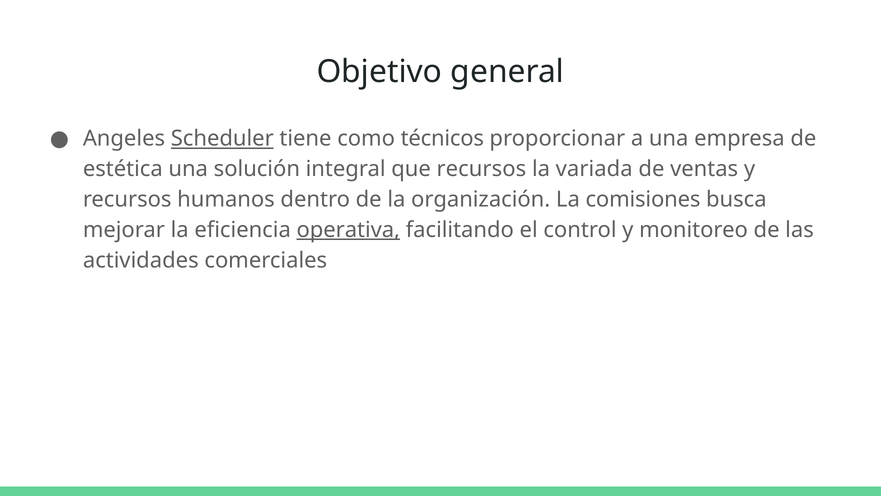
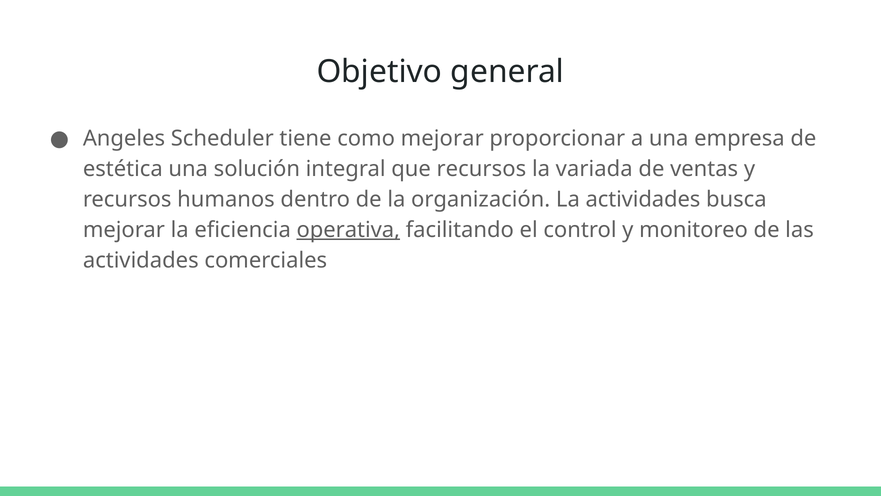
Scheduler underline: present -> none
como técnicos: técnicos -> mejorar
La comisiones: comisiones -> actividades
